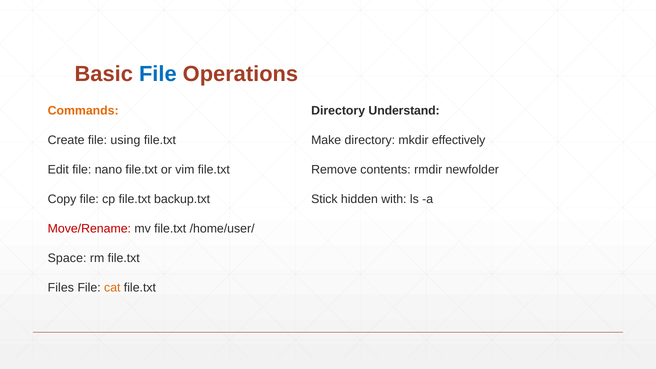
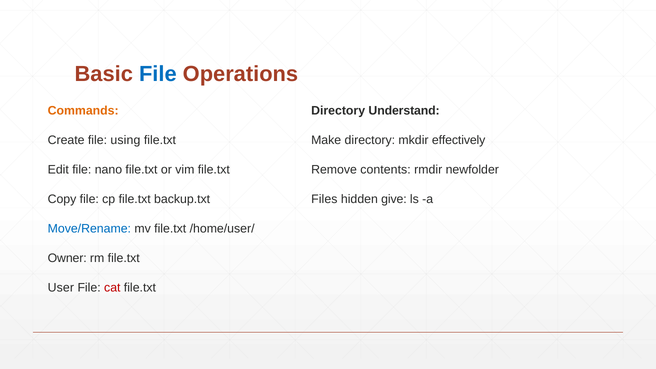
Stick: Stick -> Files
with: with -> give
Move/Rename colour: red -> blue
Space: Space -> Owner
Files: Files -> User
cat colour: orange -> red
